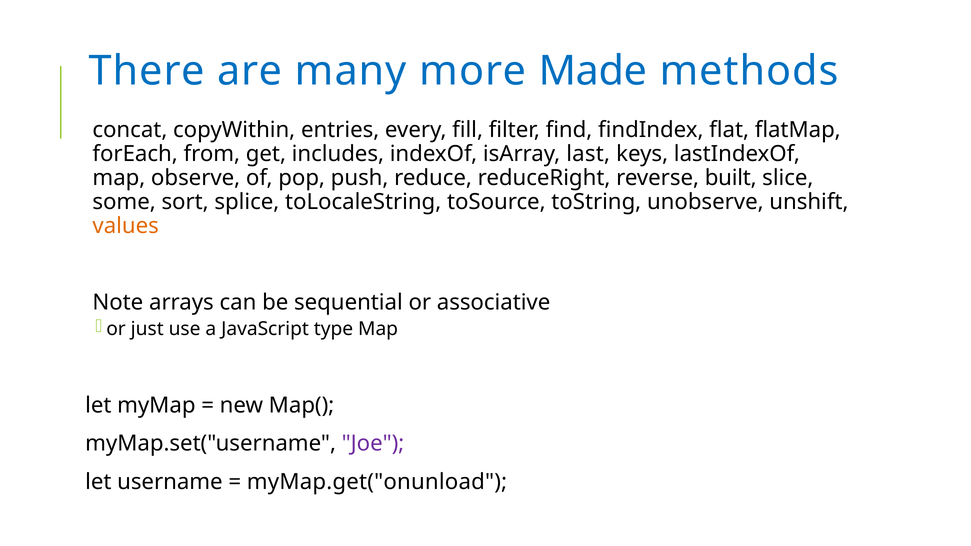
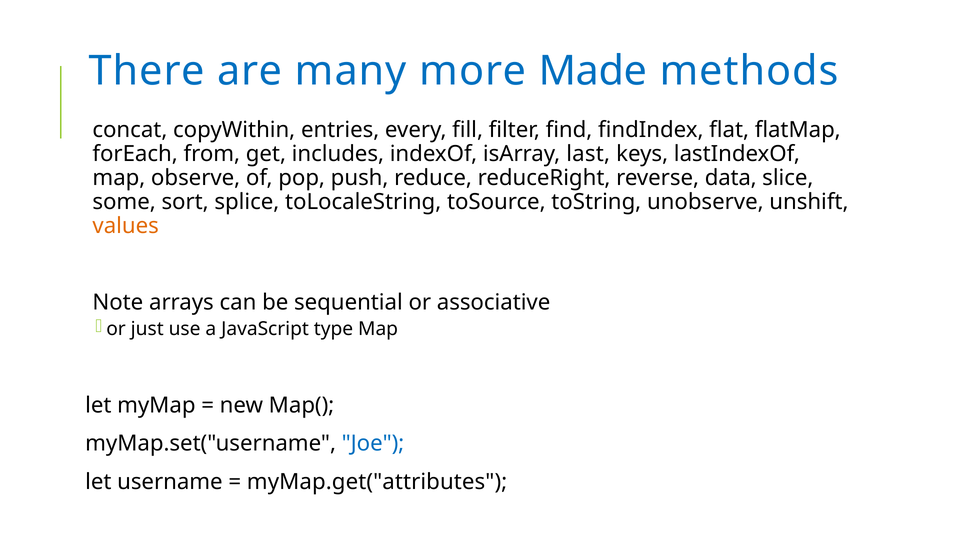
built: built -> data
Joe colour: purple -> blue
myMap.get("onunload: myMap.get("onunload -> myMap.get("attributes
